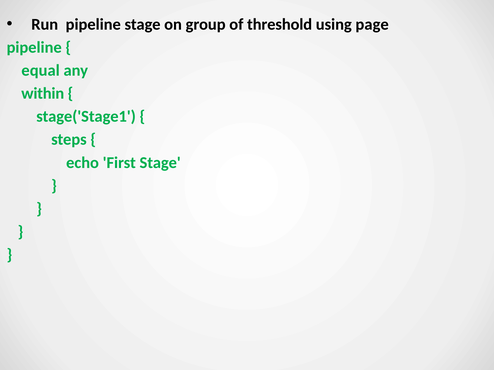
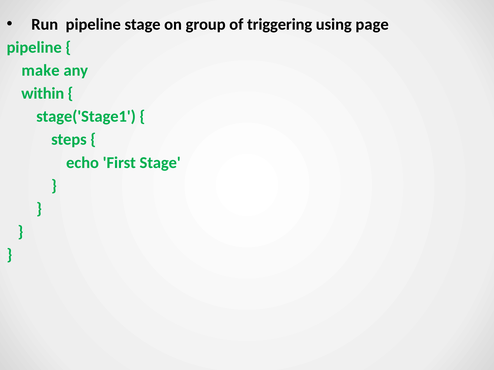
threshold: threshold -> triggering
equal: equal -> make
